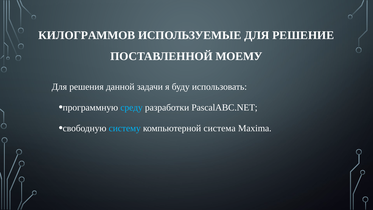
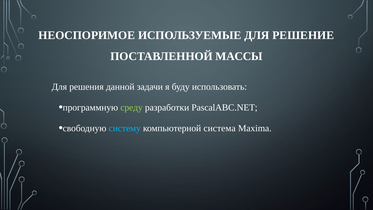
КИЛОГРАММОВ: КИЛОГРАММОВ -> НЕОСПОРИМОЕ
МОЕМУ: МОЕМУ -> МАССЫ
среду colour: light blue -> light green
